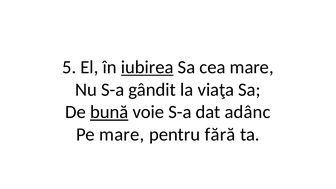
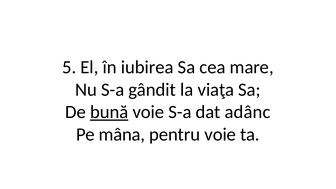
iubirea underline: present -> none
Pe mare: mare -> mâna
pentru fără: fără -> voie
